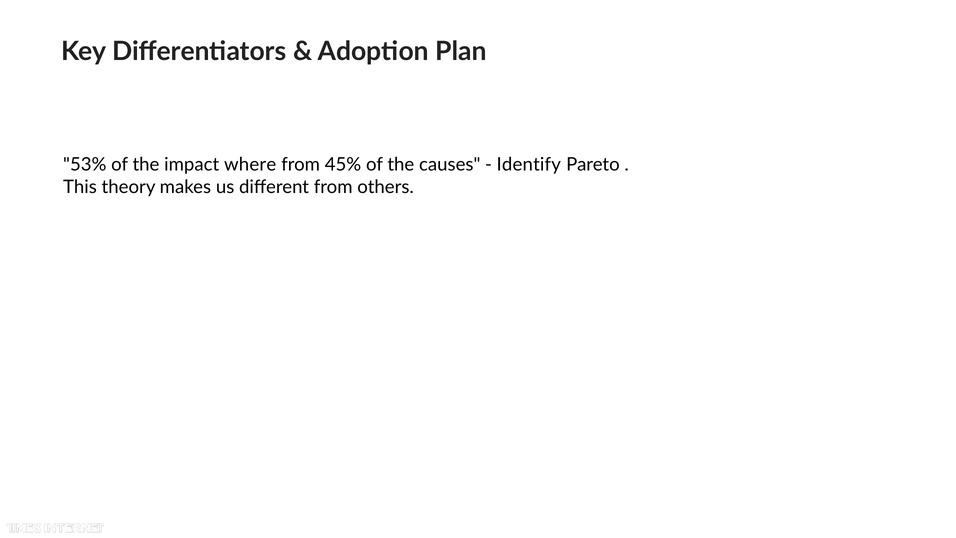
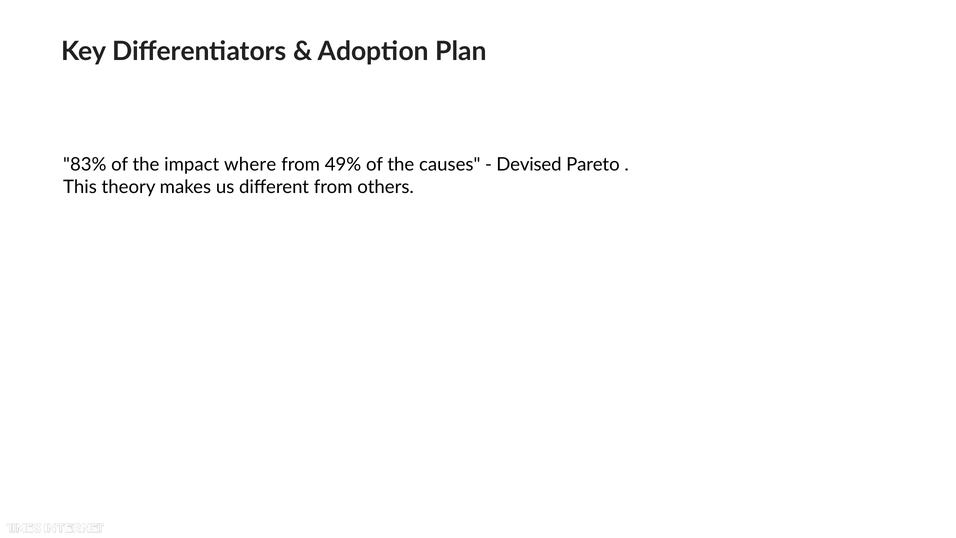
53%: 53% -> 83%
45%: 45% -> 49%
Identify: Identify -> Devised
